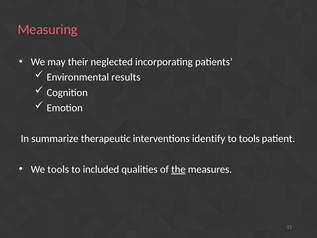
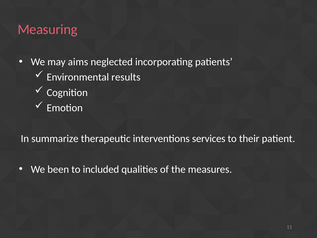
their: their -> aims
identify: identify -> services
to tools: tools -> their
We tools: tools -> been
the underline: present -> none
